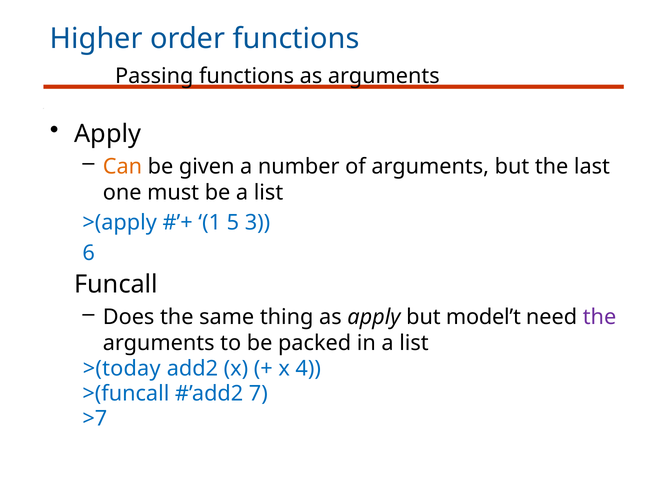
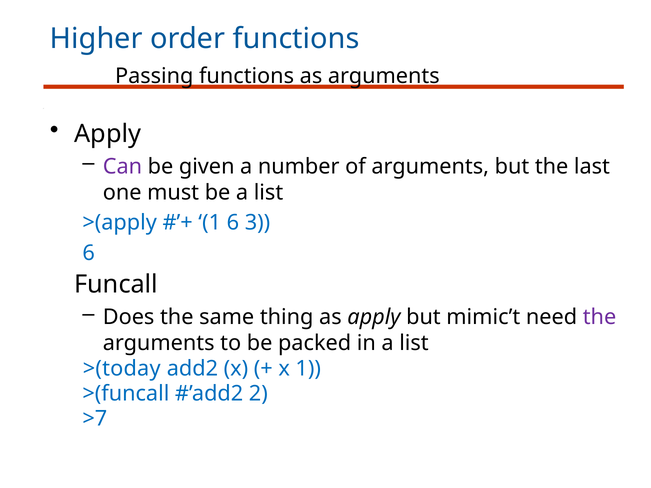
Can colour: orange -> purple
1 5: 5 -> 6
model’t: model’t -> mimic’t
x 4: 4 -> 1
7: 7 -> 2
